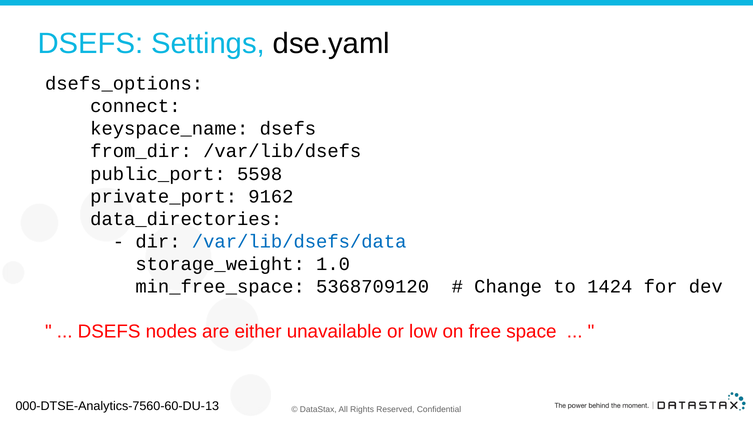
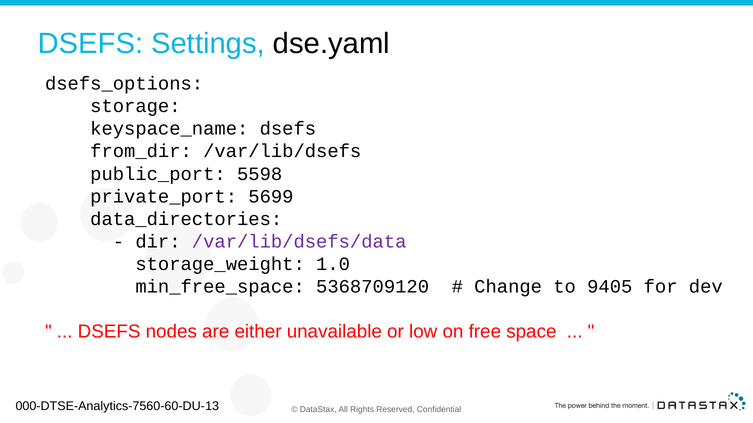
connect: connect -> storage
9162: 9162 -> 5699
/var/lib/dsefs/data colour: blue -> purple
1424: 1424 -> 9405
